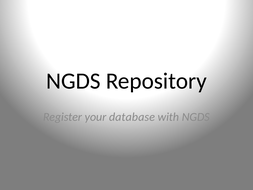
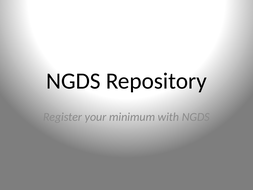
database: database -> minimum
